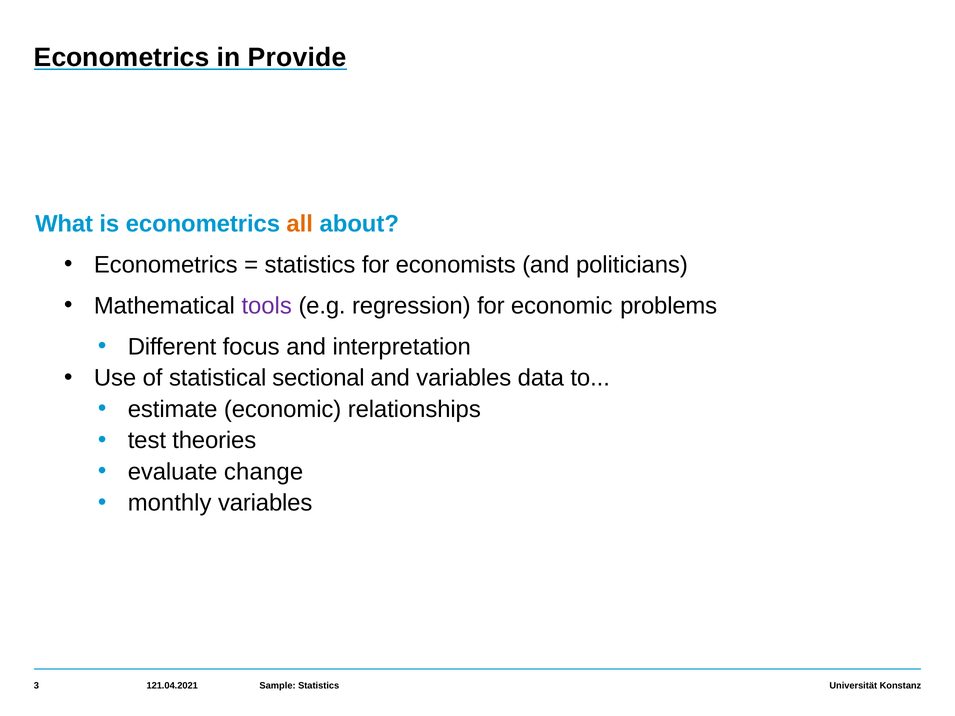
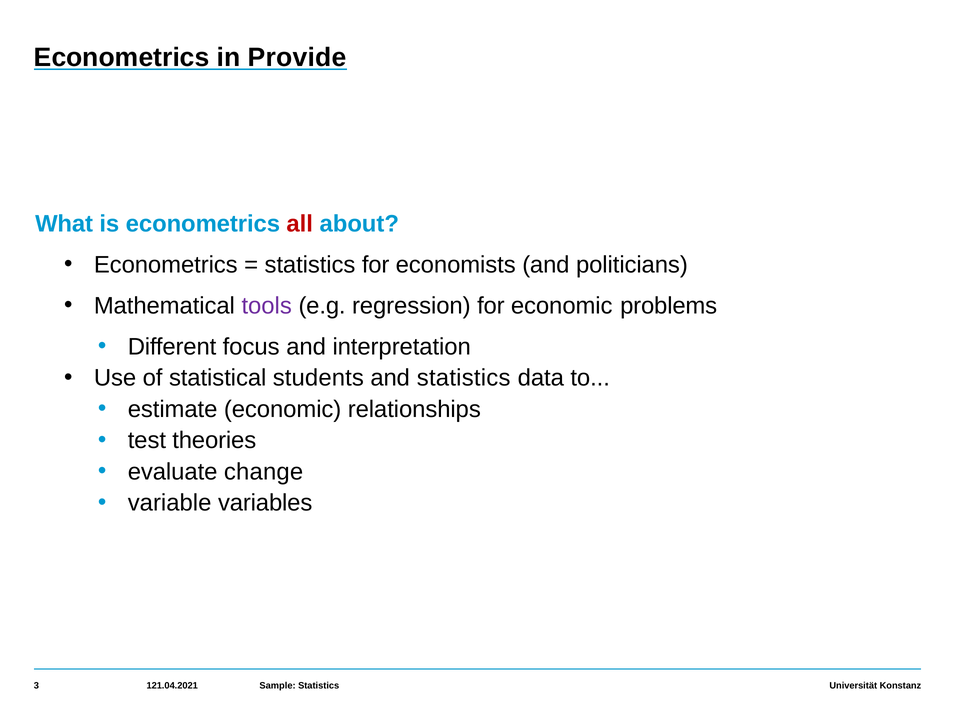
all colour: orange -> red
sectional: sectional -> students
and variables: variables -> statistics
monthly: monthly -> variable
